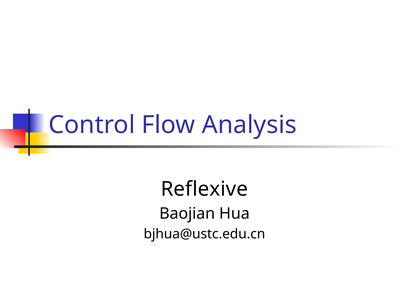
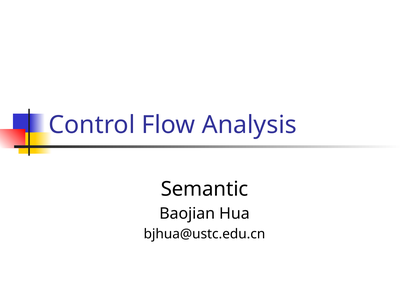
Reflexive: Reflexive -> Semantic
